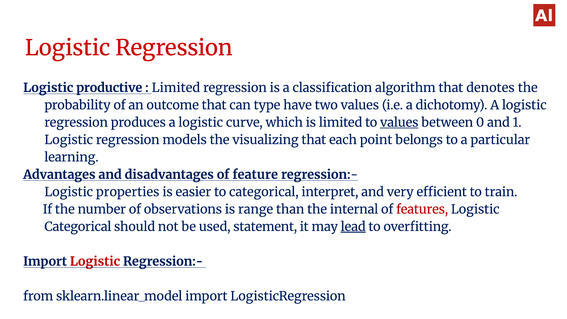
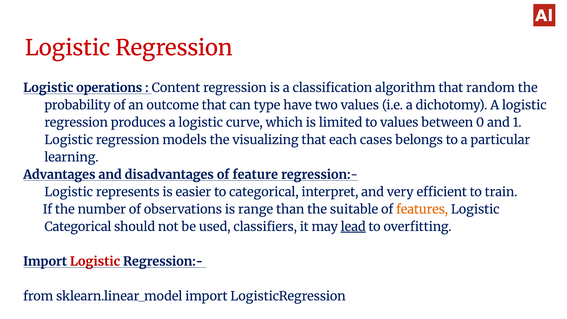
productive: productive -> operations
Limited at (176, 88): Limited -> Content
denotes: denotes -> random
values at (399, 123) underline: present -> none
point: point -> cases
properties: properties -> represents
internal: internal -> suitable
features colour: red -> orange
statement: statement -> classifiers
